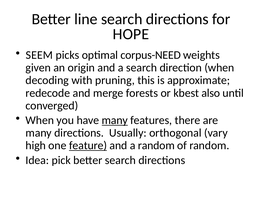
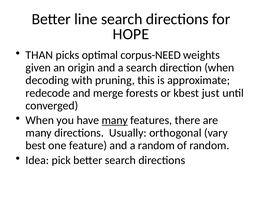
SEEM: SEEM -> THAN
also: also -> just
high: high -> best
feature underline: present -> none
